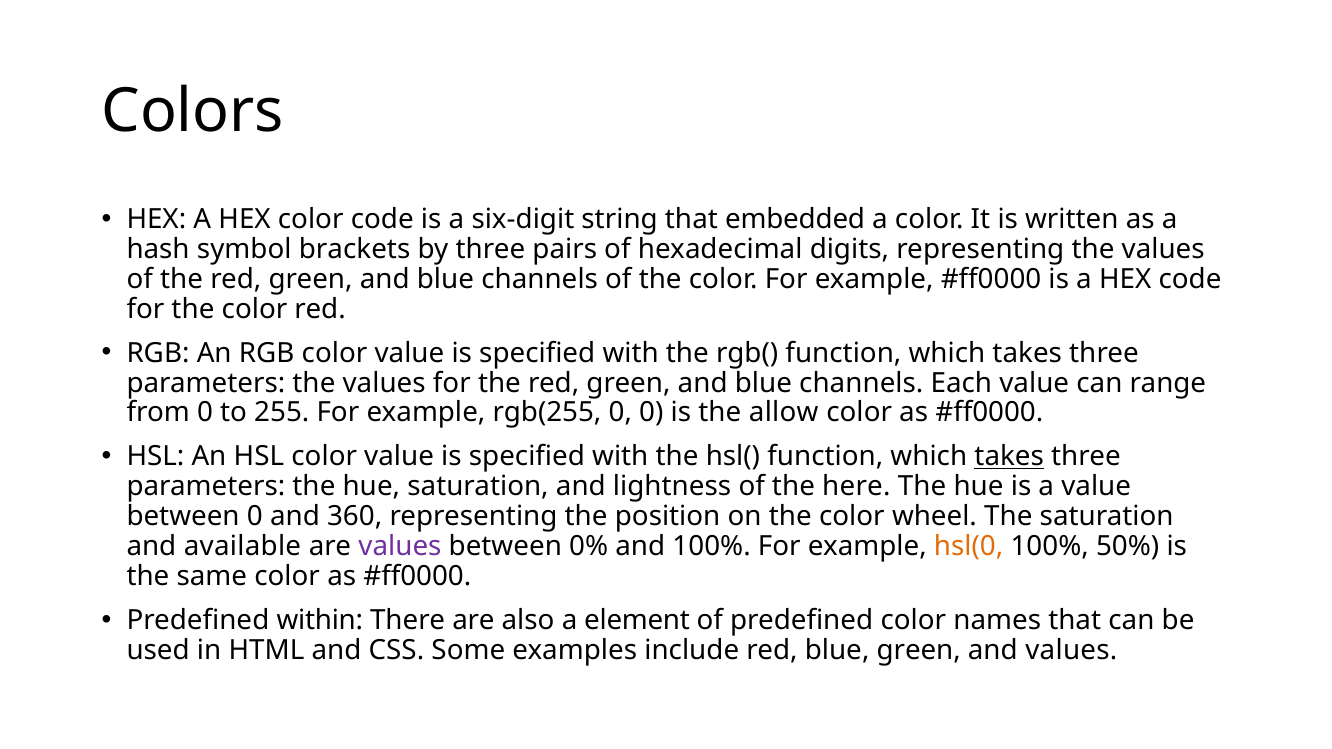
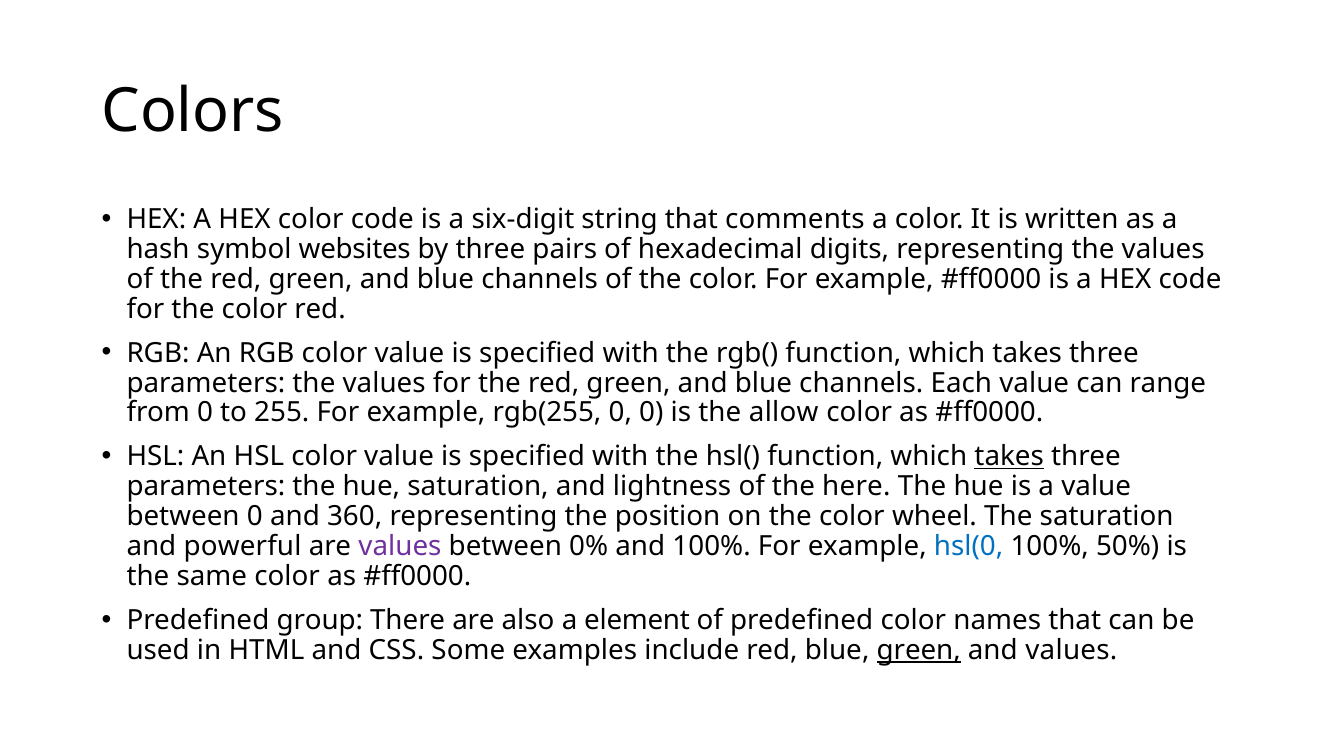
embedded: embedded -> comments
brackets: brackets -> websites
available: available -> powerful
hsl(0 colour: orange -> blue
within: within -> group
green at (919, 651) underline: none -> present
